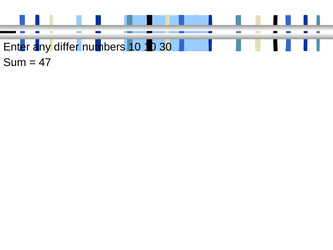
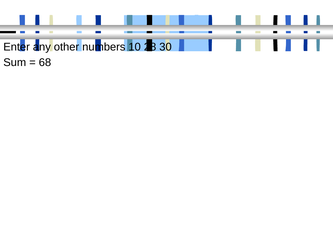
differ: differ -> other
10 10: 10 -> 28
47: 47 -> 68
